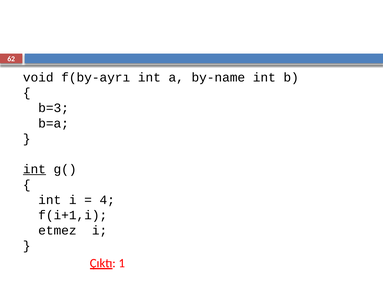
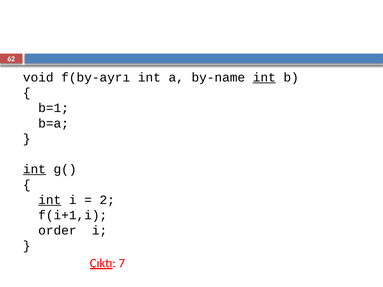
int at (264, 77) underline: none -> present
b=3: b=3 -> b=1
int at (50, 200) underline: none -> present
4: 4 -> 2
etmez: etmez -> order
1: 1 -> 7
